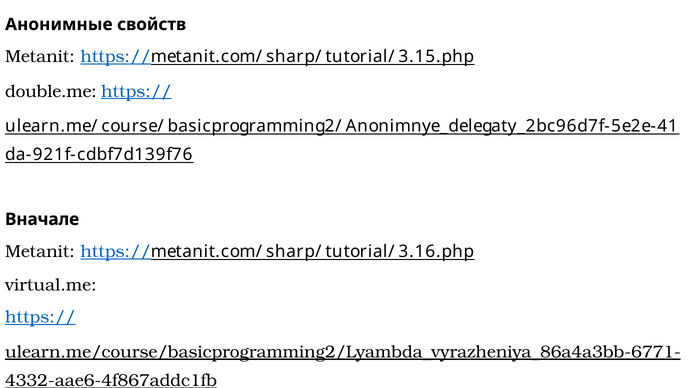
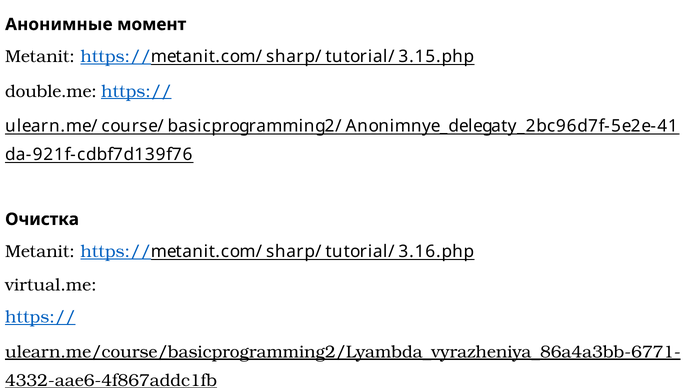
свойств: свойств -> момент
Вначале: Вначале -> Очистка
